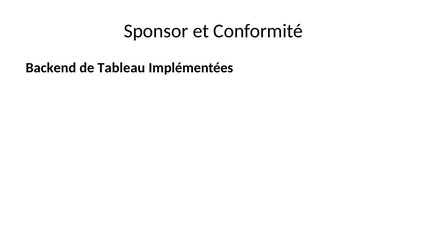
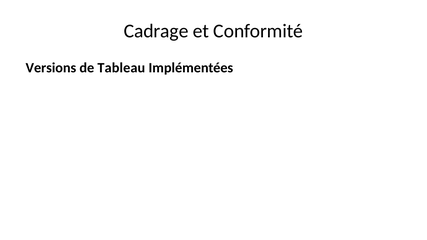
Sponsor: Sponsor -> Cadrage
Backend: Backend -> Versions
